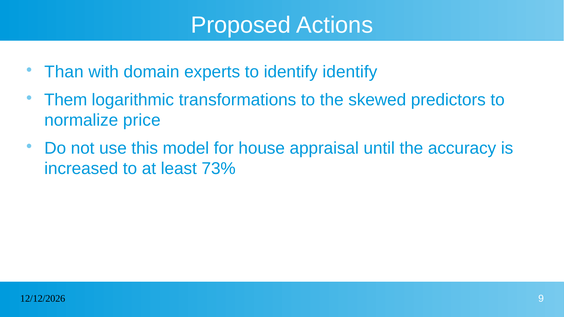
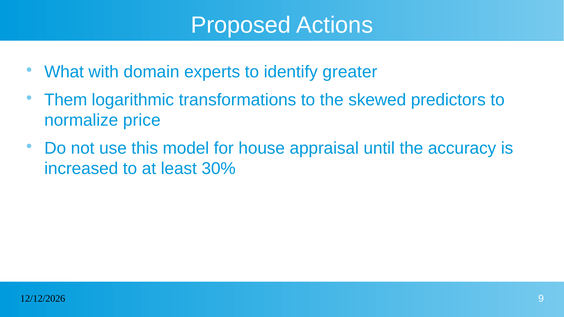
Than: Than -> What
identify identify: identify -> greater
73%: 73% -> 30%
